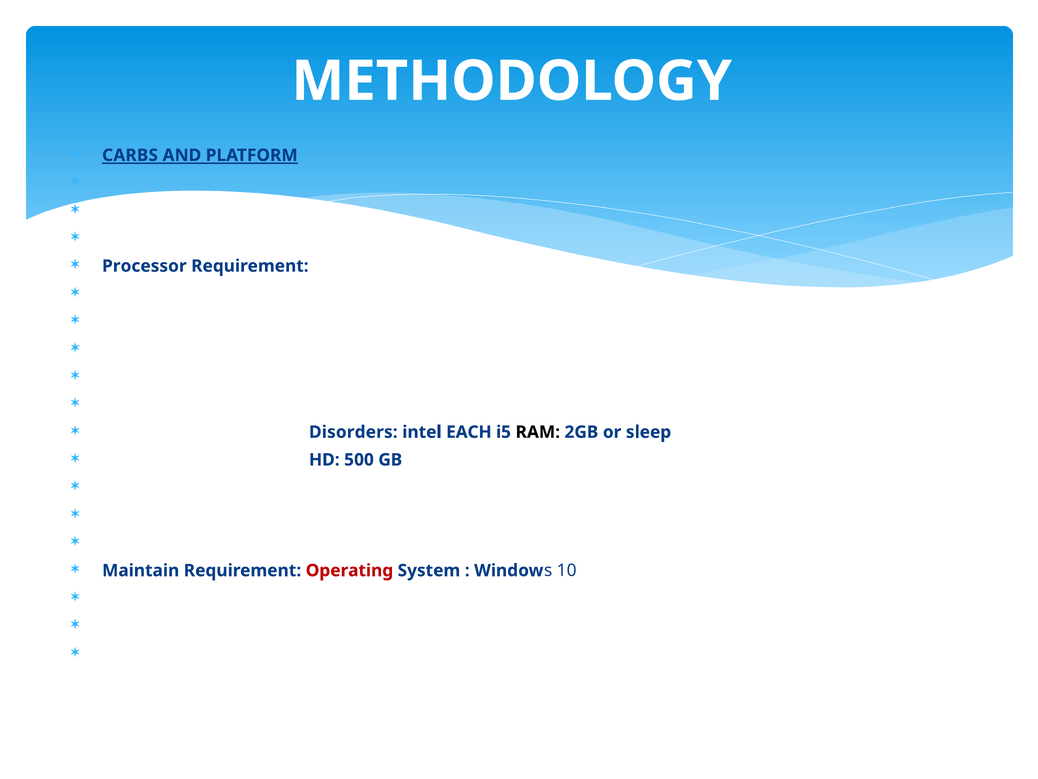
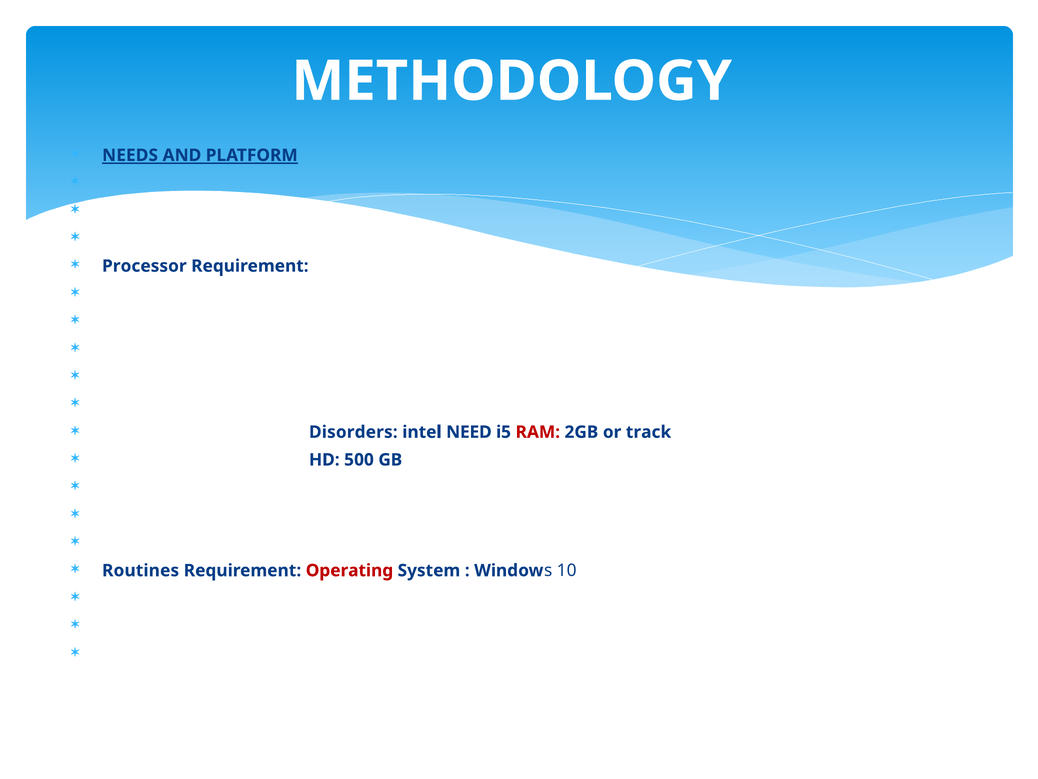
CARBS: CARBS -> NEEDS
EACH: EACH -> NEED
RAM colour: black -> red
sleep: sleep -> track
Maintain: Maintain -> Routines
